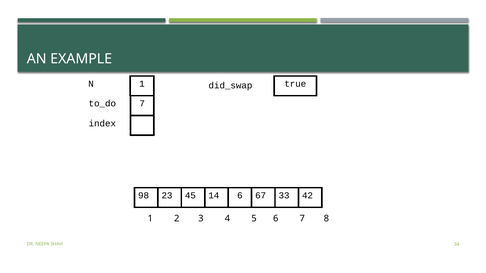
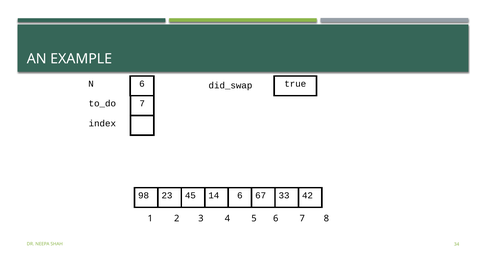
N 1: 1 -> 6
